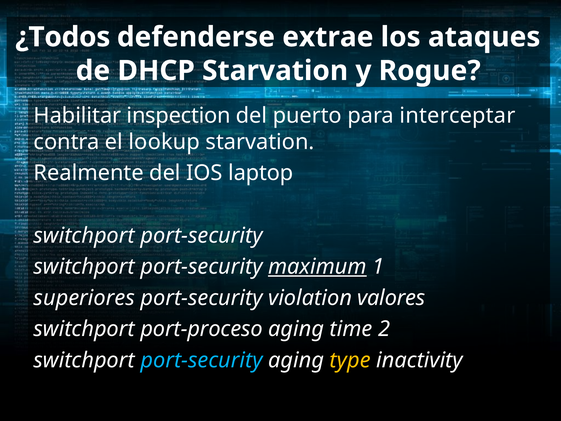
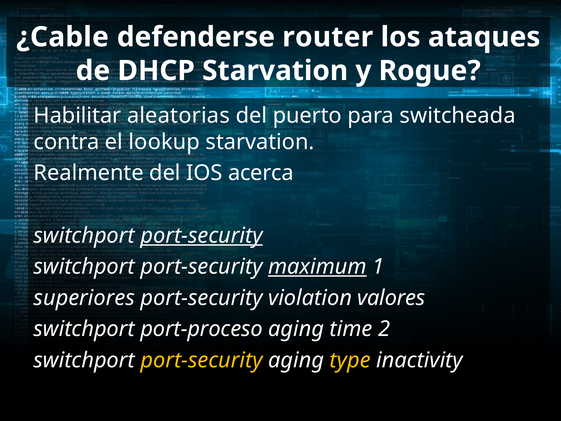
¿Todos: ¿Todos -> ¿Cable
extrae: extrae -> router
inspection: inspection -> aleatorias
interceptar: interceptar -> switcheada
laptop: laptop -> acerca
port-security at (202, 235) underline: none -> present
port-security at (202, 360) colour: light blue -> yellow
